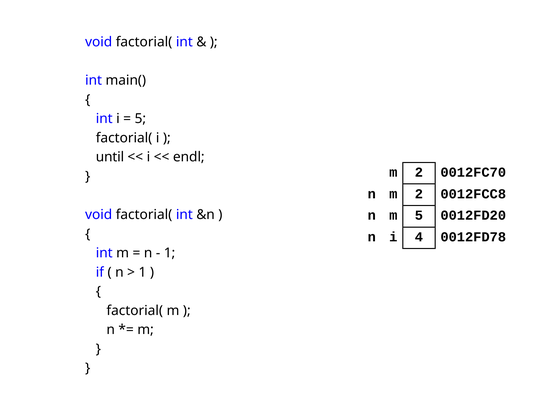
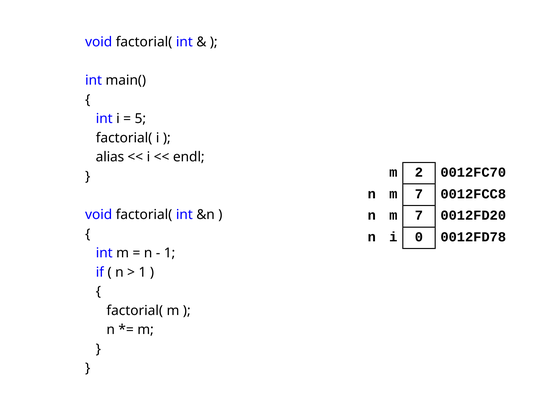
until: until -> alias
2 at (419, 193): 2 -> 7
5 at (419, 215): 5 -> 7
4: 4 -> 0
